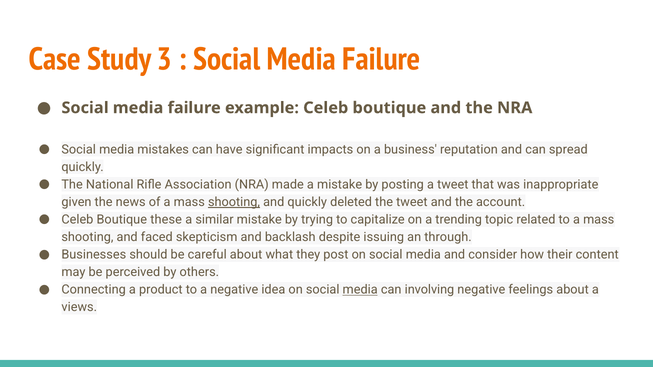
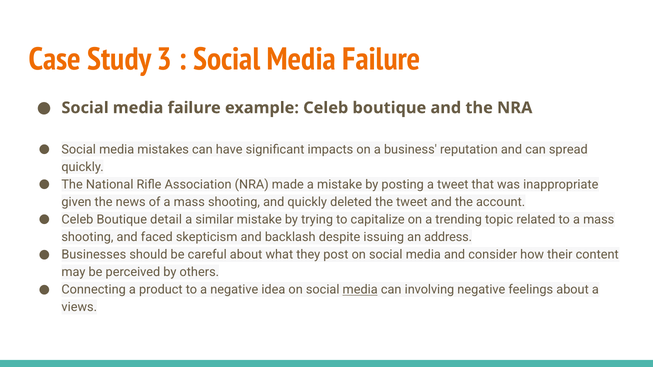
shooting at (234, 202) underline: present -> none
these: these -> detail
through: through -> address
